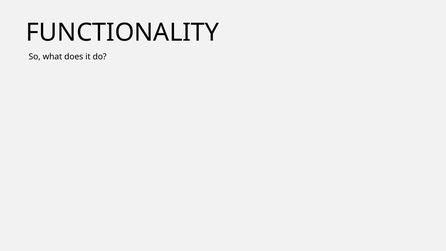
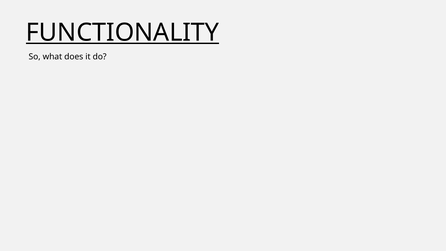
FUNCTIONALITY underline: none -> present
